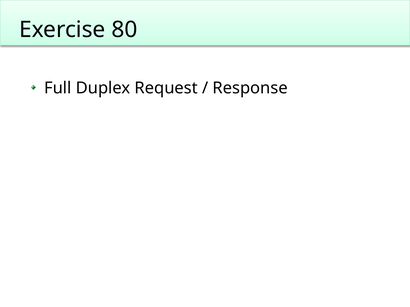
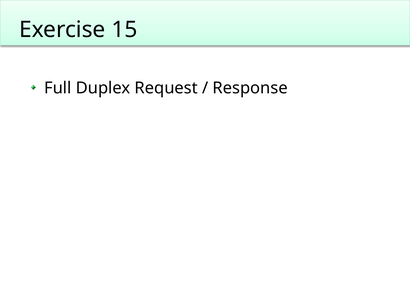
80: 80 -> 15
